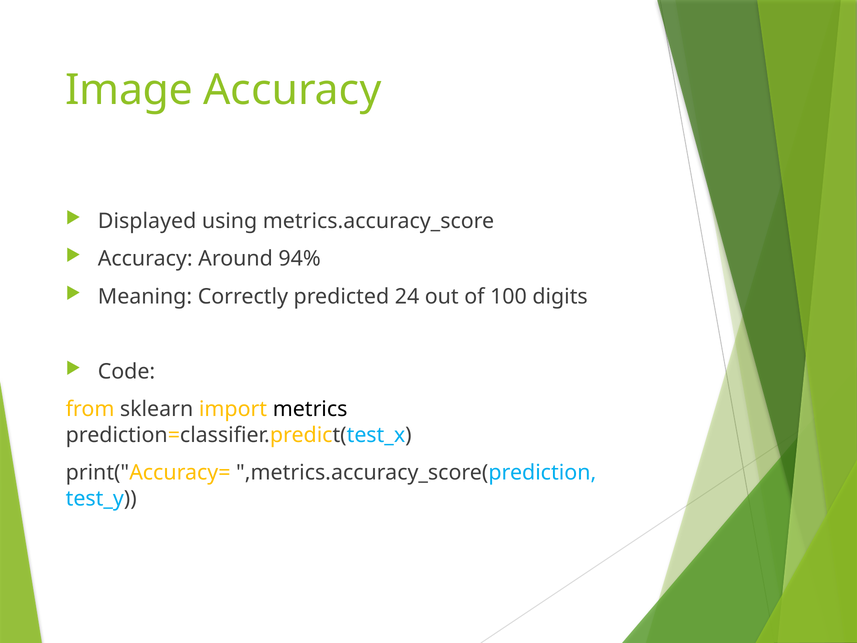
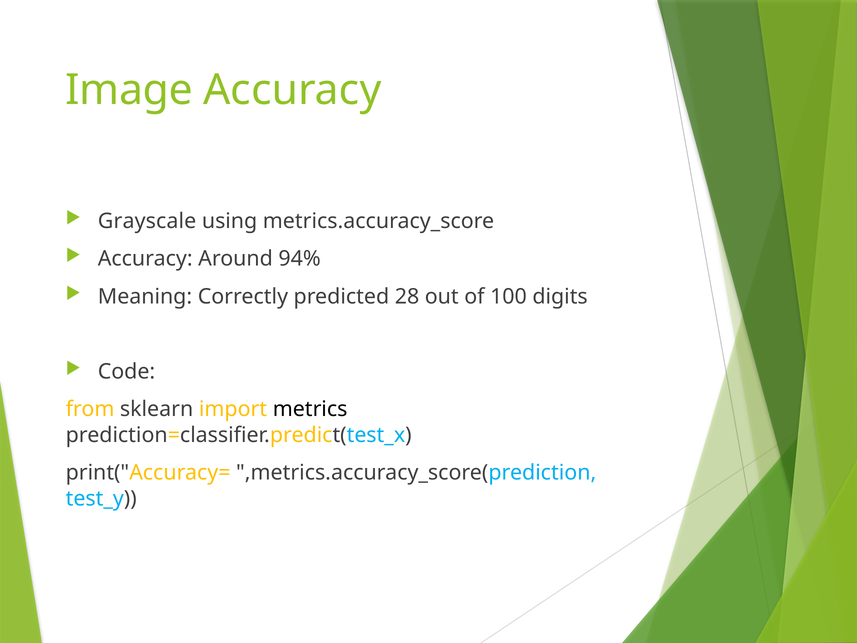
Displayed: Displayed -> Grayscale
24: 24 -> 28
